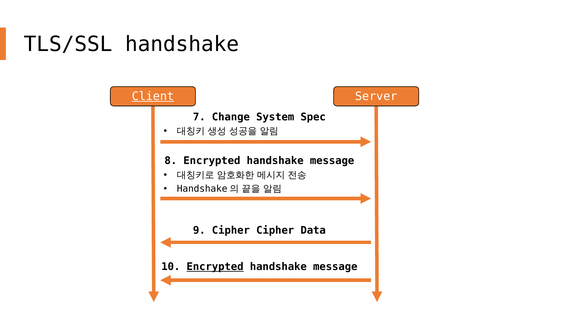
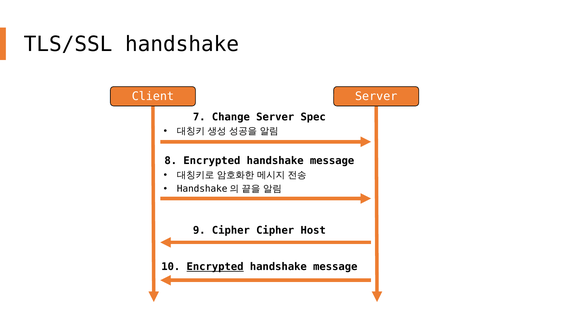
Client underline: present -> none
Change System: System -> Server
Data: Data -> Host
